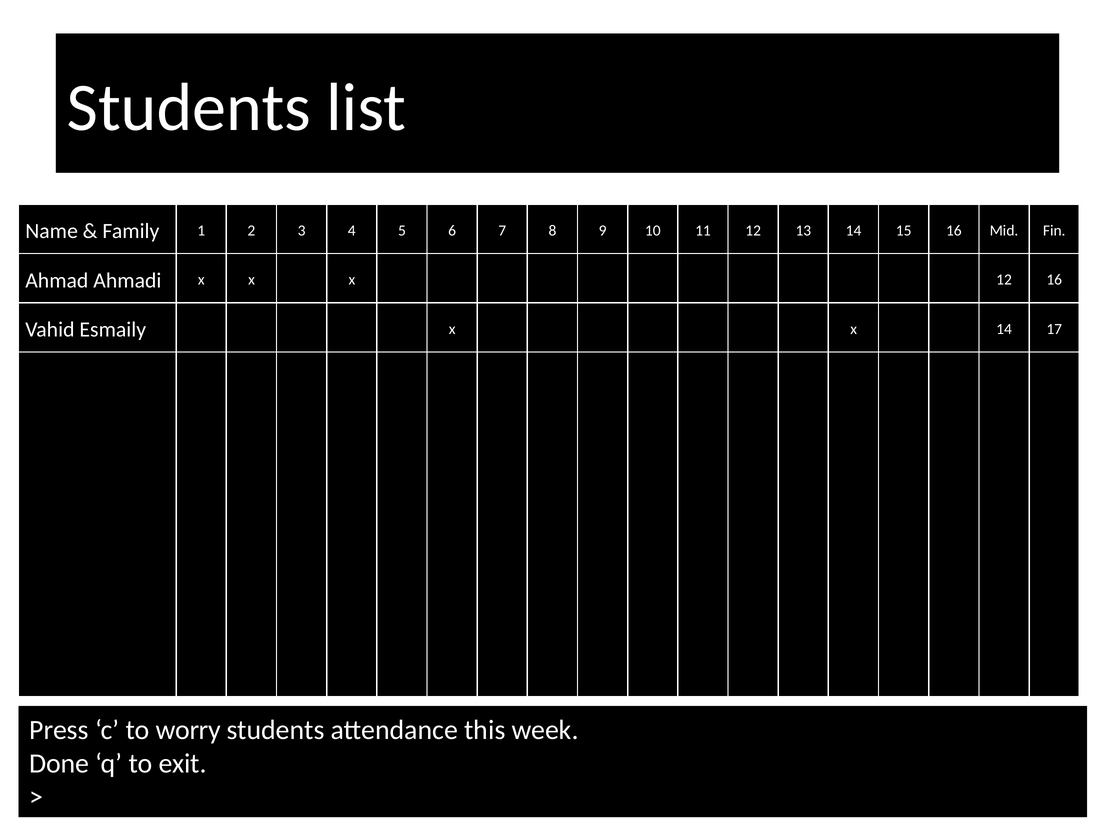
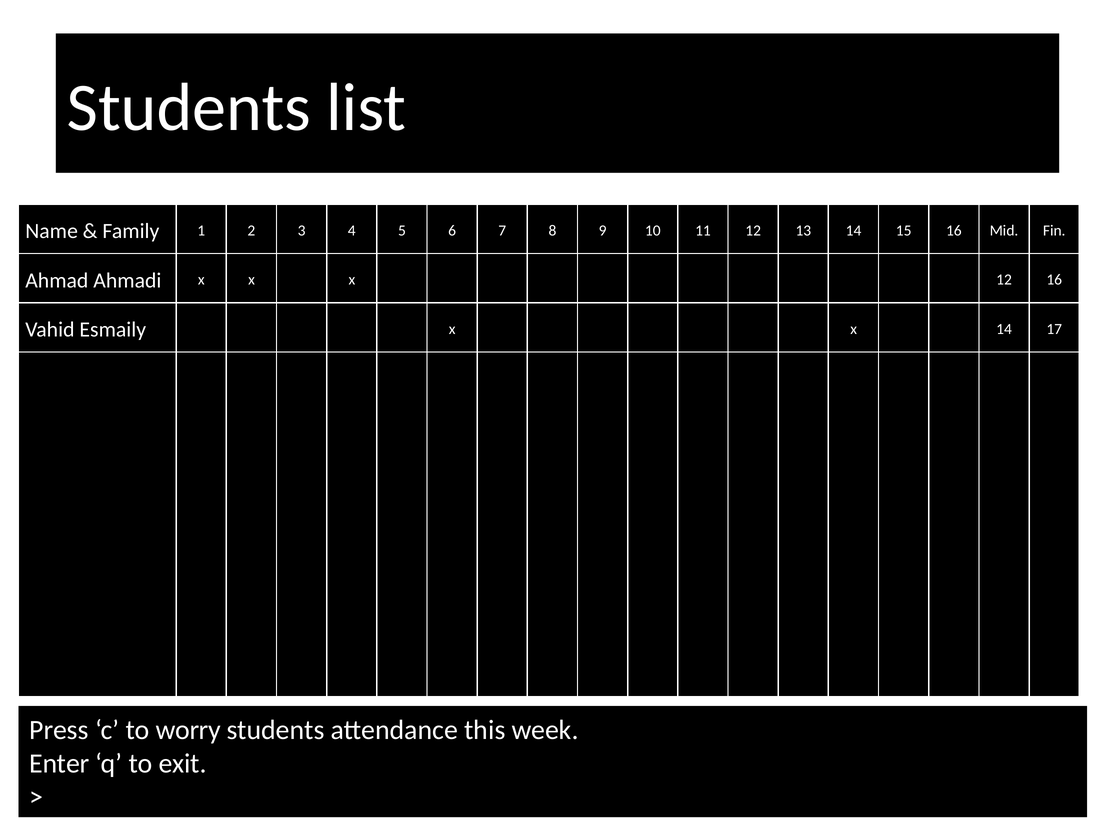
Done: Done -> Enter
